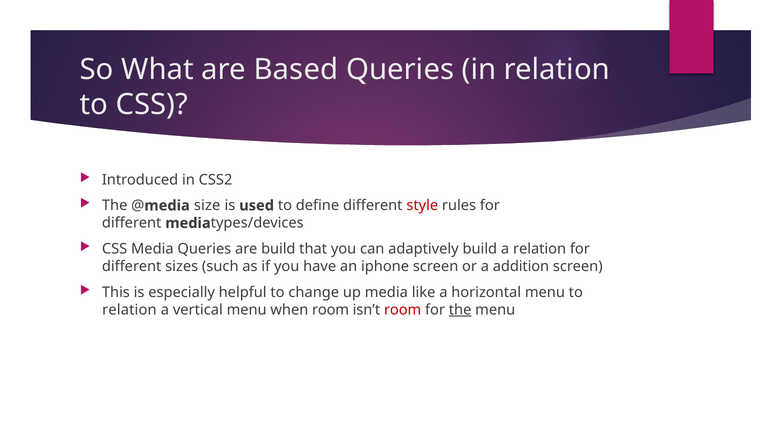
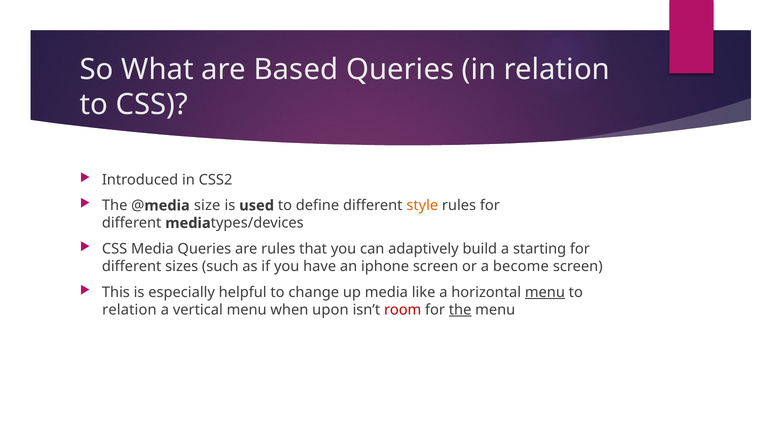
style colour: red -> orange
are build: build -> rules
a relation: relation -> starting
addition: addition -> become
menu at (545, 292) underline: none -> present
when room: room -> upon
